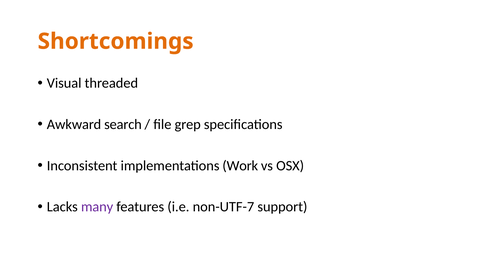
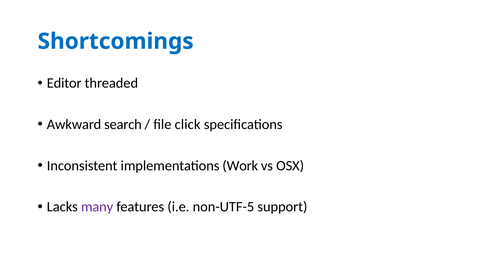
Shortcomings colour: orange -> blue
Visual: Visual -> Editor
grep: grep -> click
non-UTF-7: non-UTF-7 -> non-UTF-5
